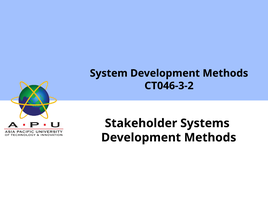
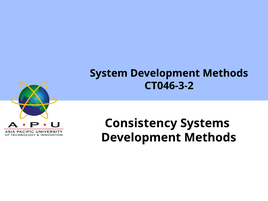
Stakeholder: Stakeholder -> Consistency
